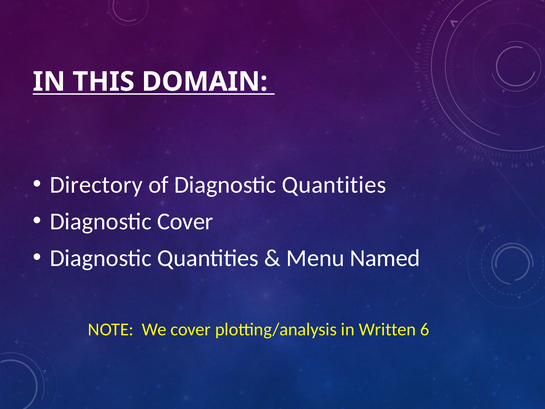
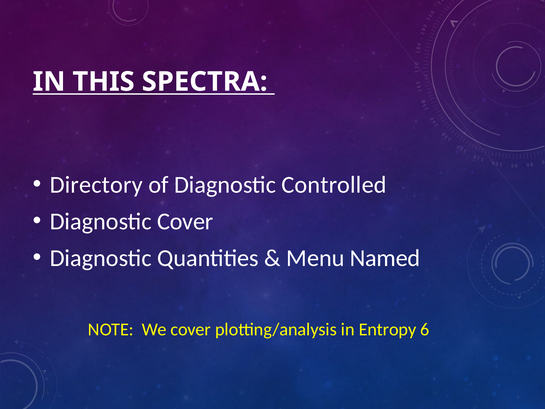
DOMAIN: DOMAIN -> SPECTRA
of Diagnostic Quantities: Quantities -> Controlled
Written: Written -> Entropy
